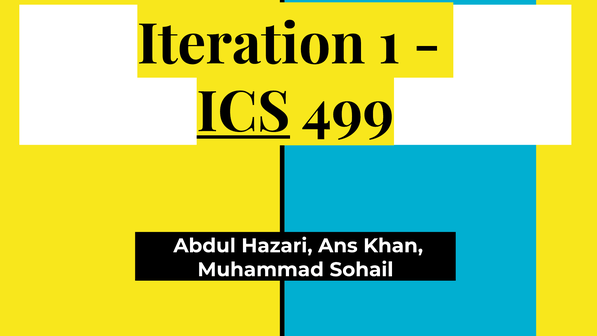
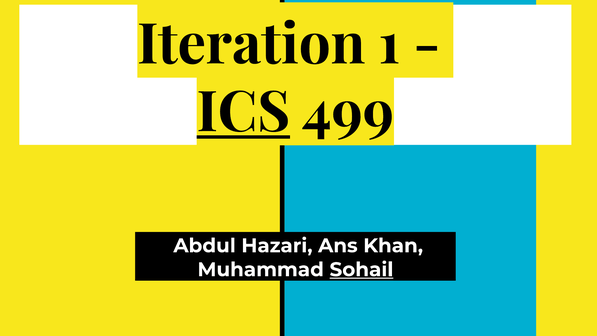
Sohail underline: none -> present
